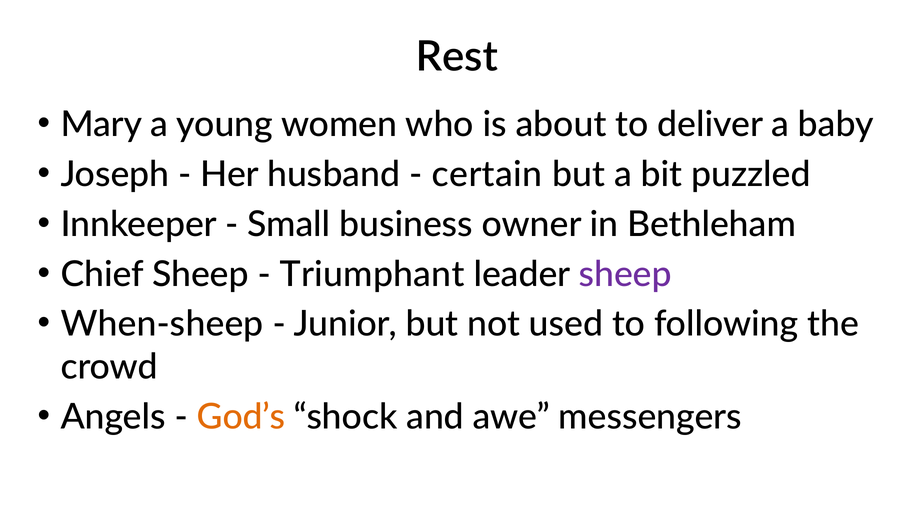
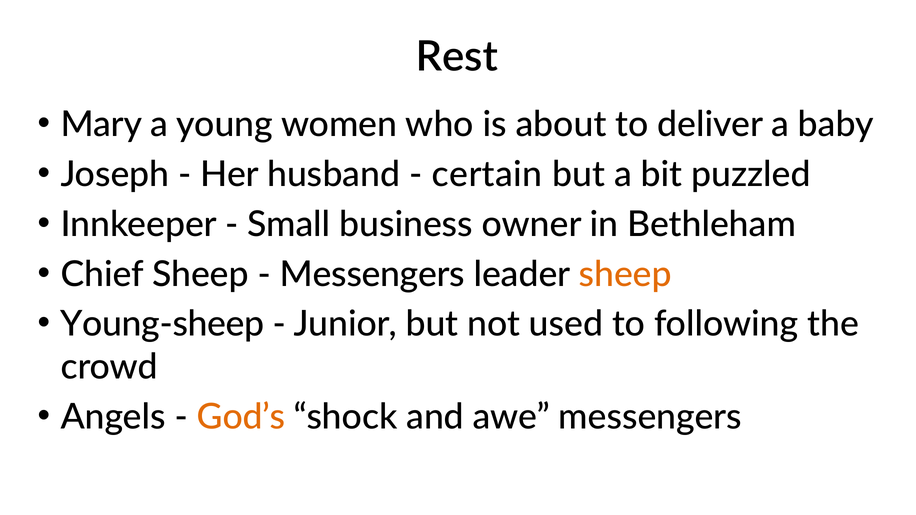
Triumphant at (372, 274): Triumphant -> Messengers
sheep at (625, 274) colour: purple -> orange
When-sheep: When-sheep -> Young-sheep
